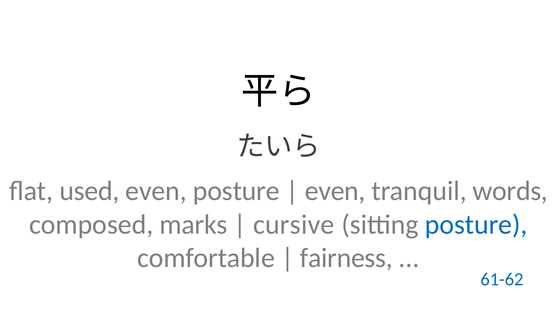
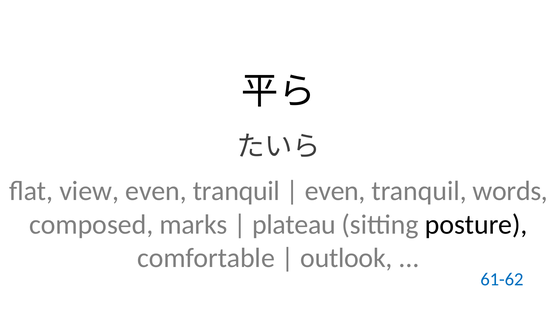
used: used -> view
posture at (236, 191): posture -> tranquil
cursive: cursive -> plateau
posture at (476, 225) colour: blue -> black
fairness: fairness -> outlook
